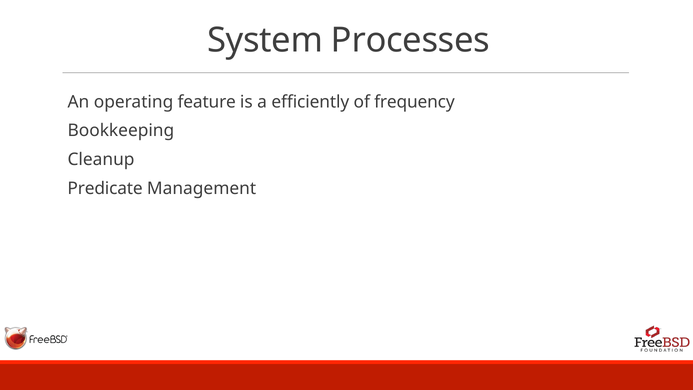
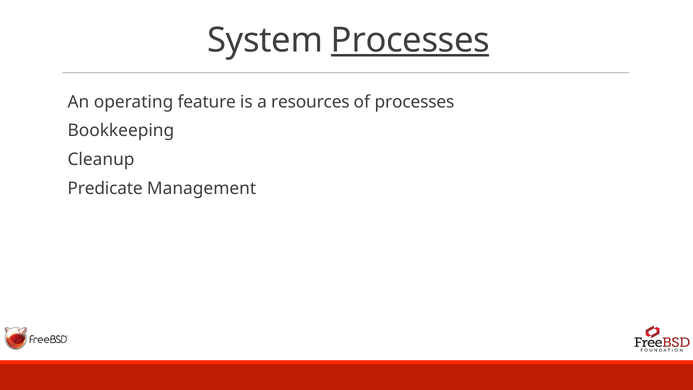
Processes at (410, 40) underline: none -> present
efficiently: efficiently -> resources
of frequency: frequency -> processes
